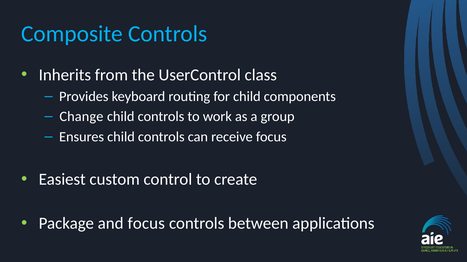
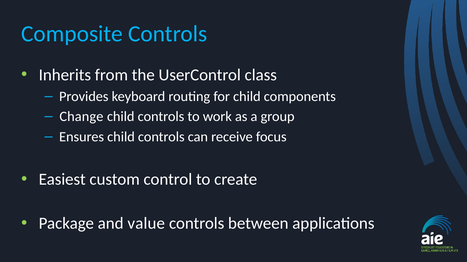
and focus: focus -> value
